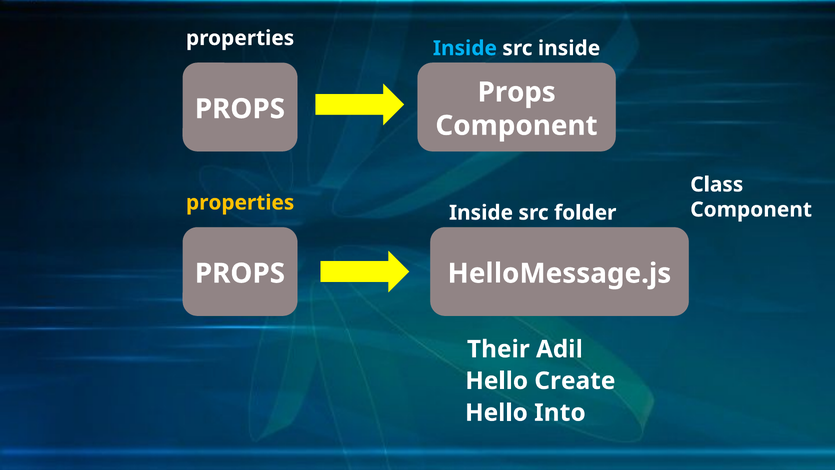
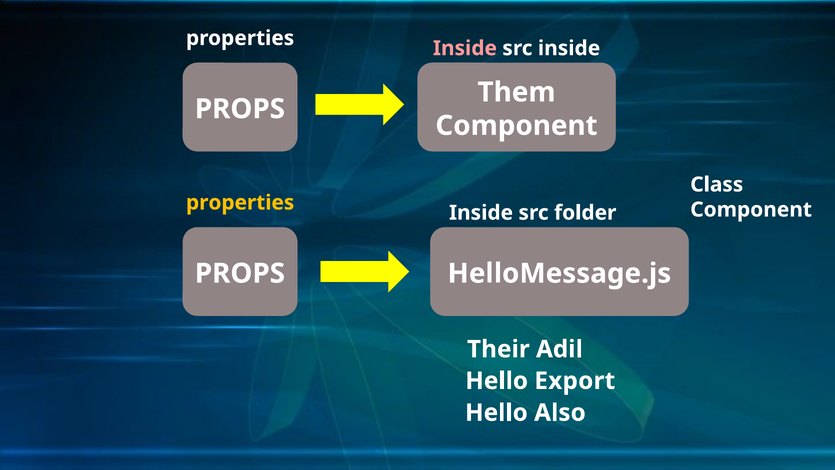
Inside at (465, 48) colour: light blue -> pink
Props at (517, 92): Props -> Them
Create: Create -> Export
Into: Into -> Also
